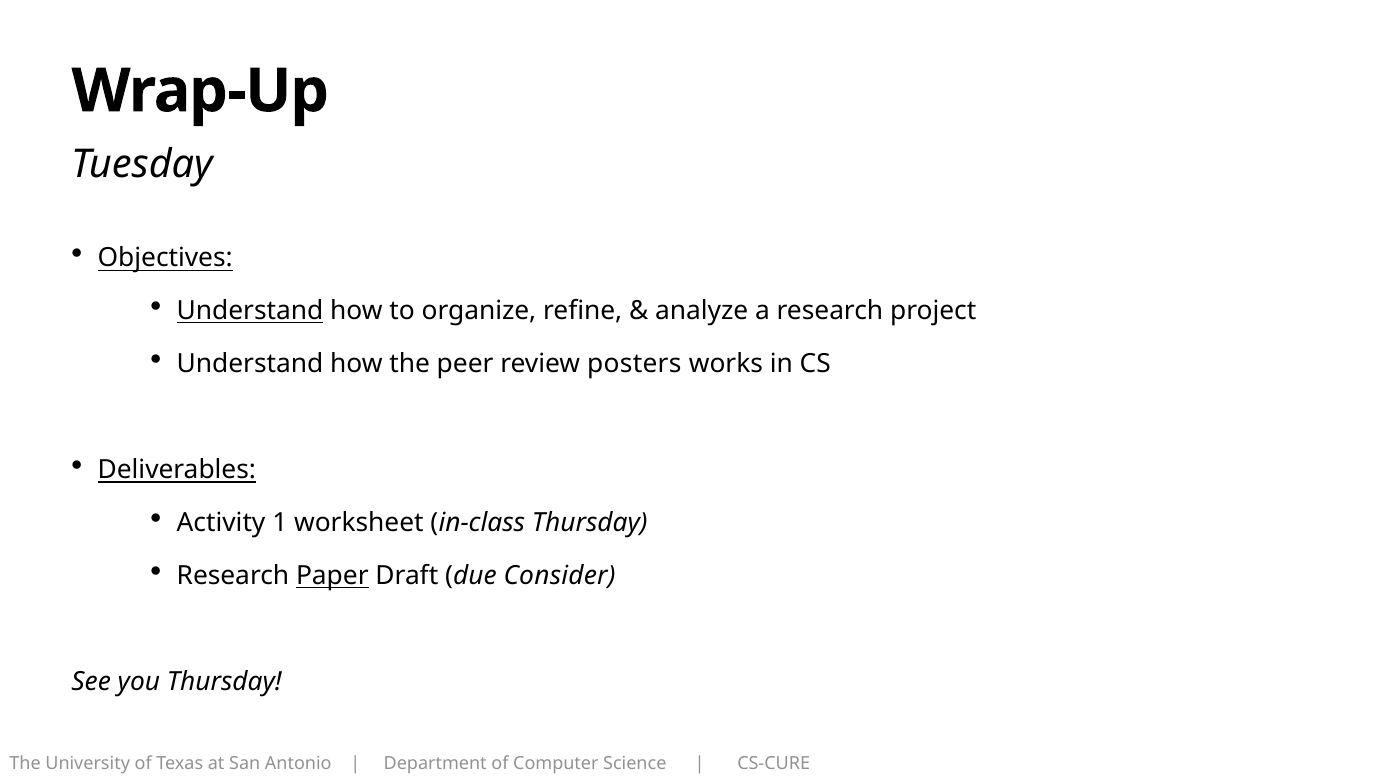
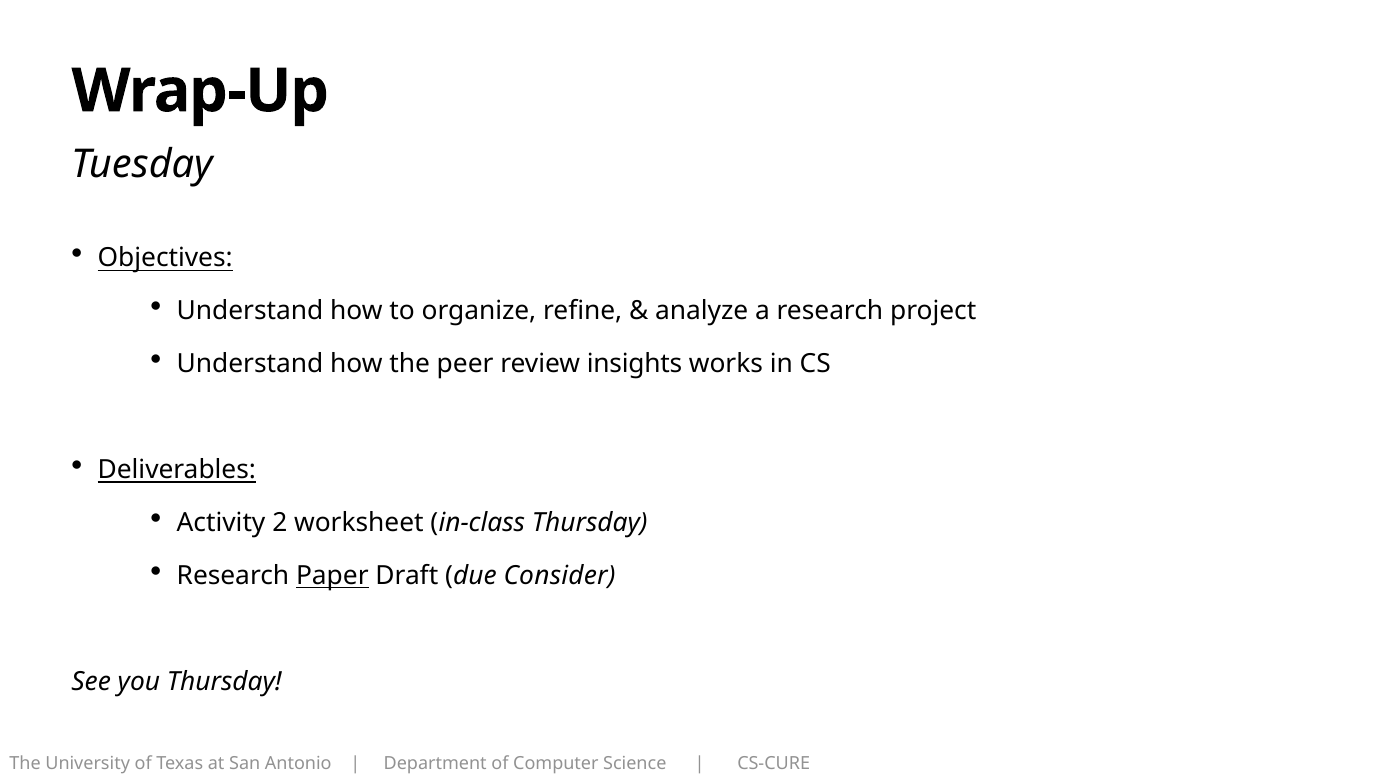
Understand at (250, 311) underline: present -> none
posters: posters -> insights
1: 1 -> 2
